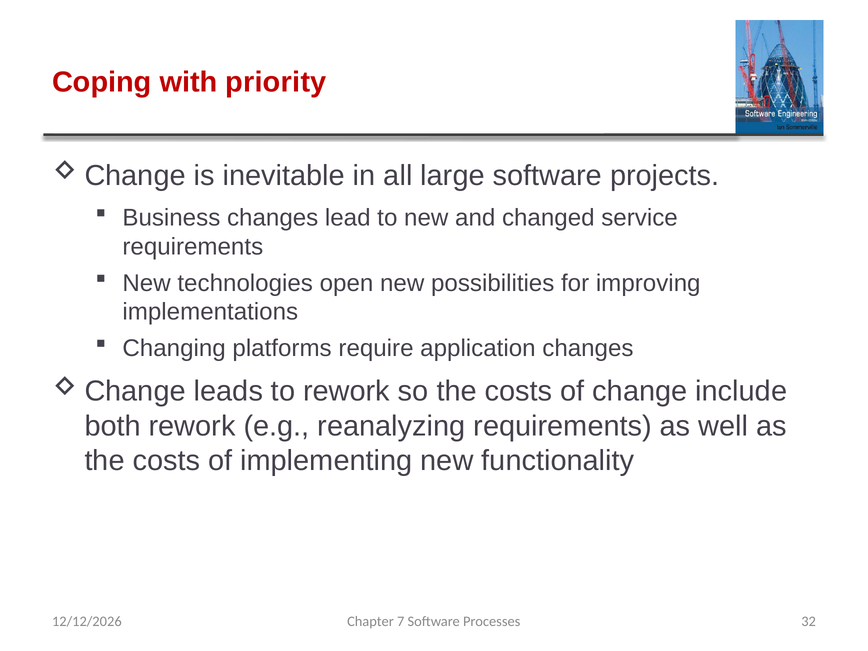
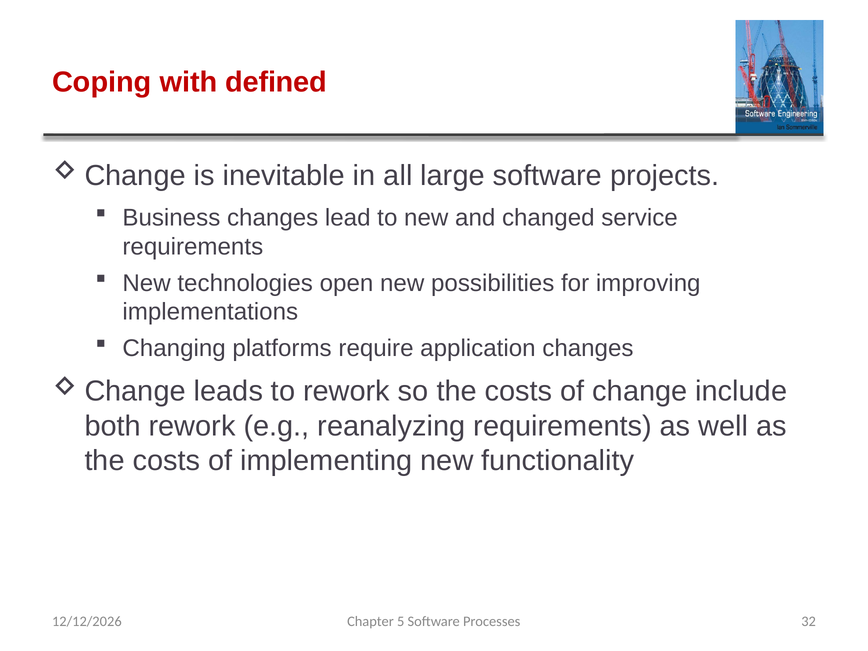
priority: priority -> defined
7: 7 -> 5
